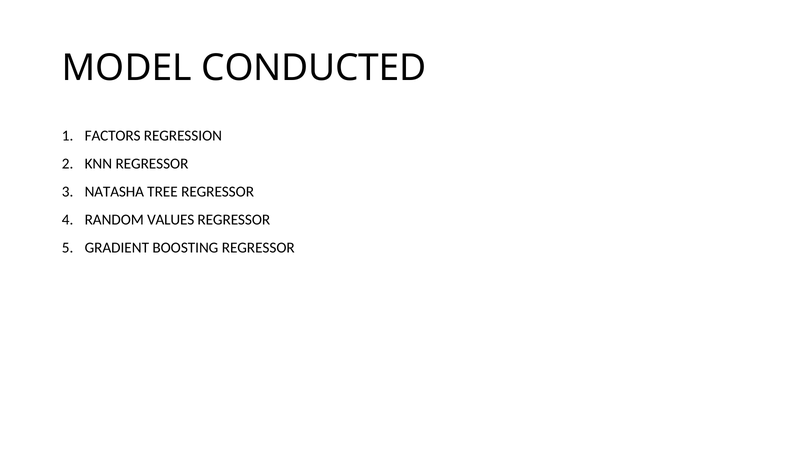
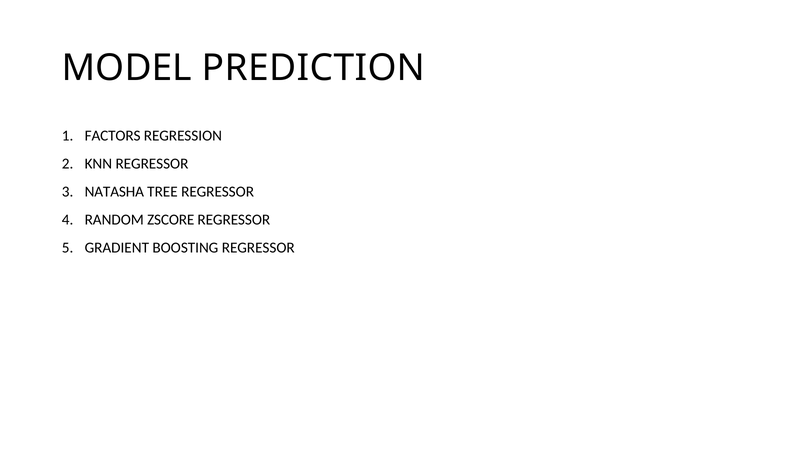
CONDUCTED: CONDUCTED -> PREDICTION
VALUES: VALUES -> ZSCORE
